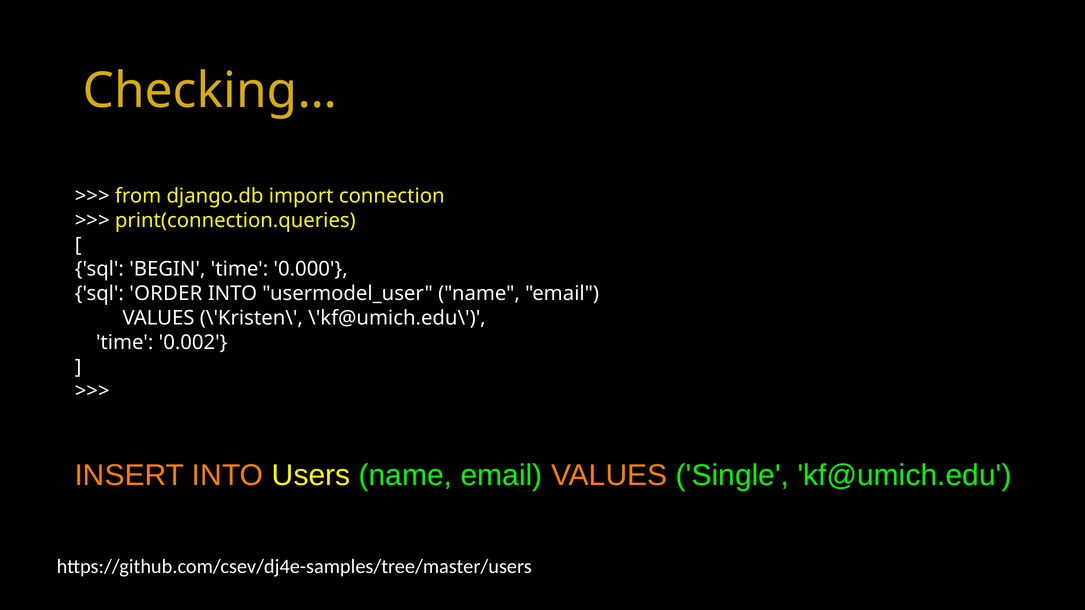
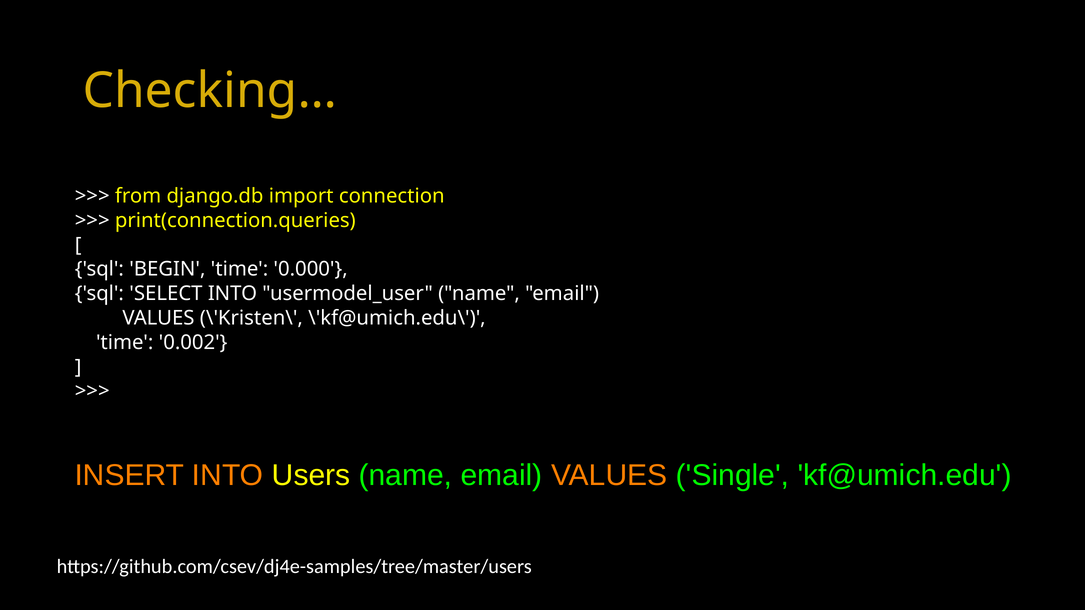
ORDER: ORDER -> SELECT
